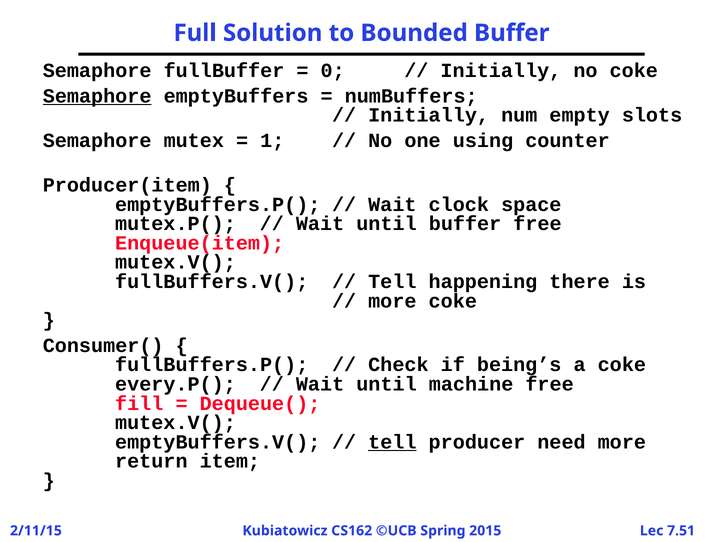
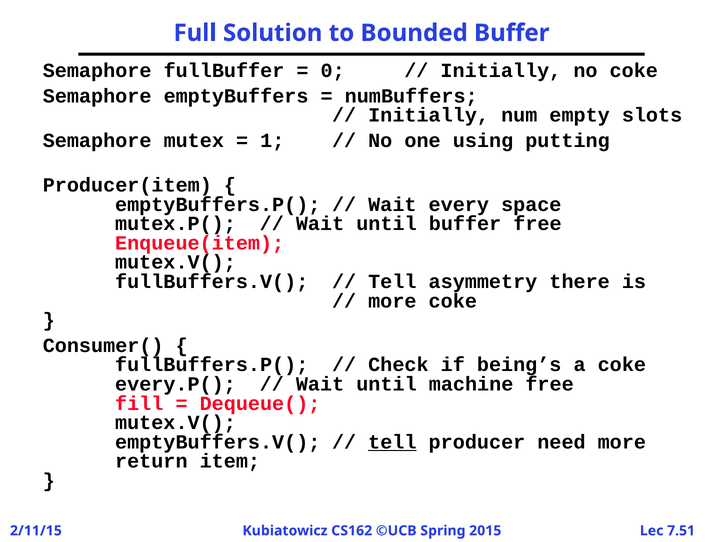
Semaphore at (97, 96) underline: present -> none
counter: counter -> putting
clock: clock -> every
happening: happening -> asymmetry
